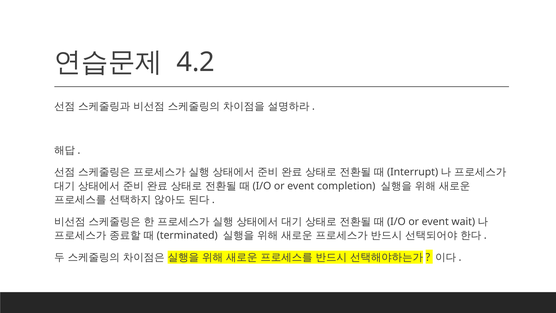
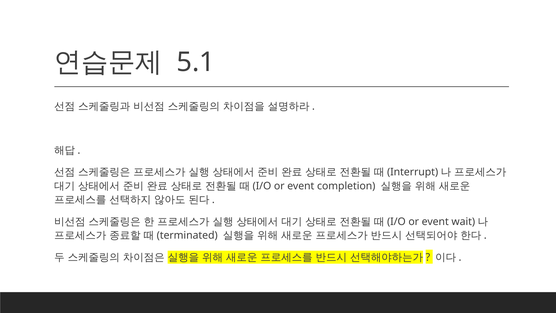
4.2: 4.2 -> 5.1
